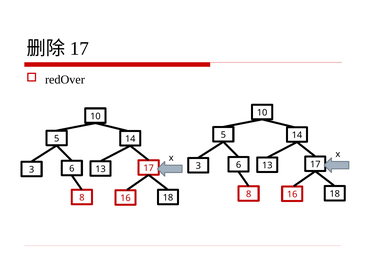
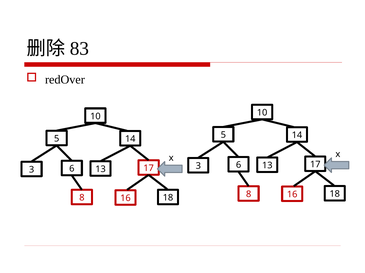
17 at (79, 49): 17 -> 83
